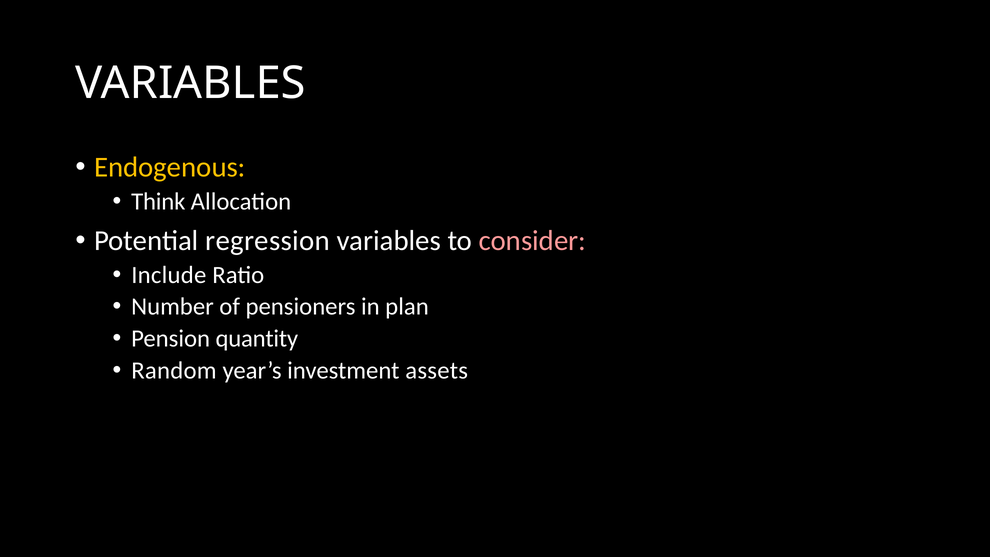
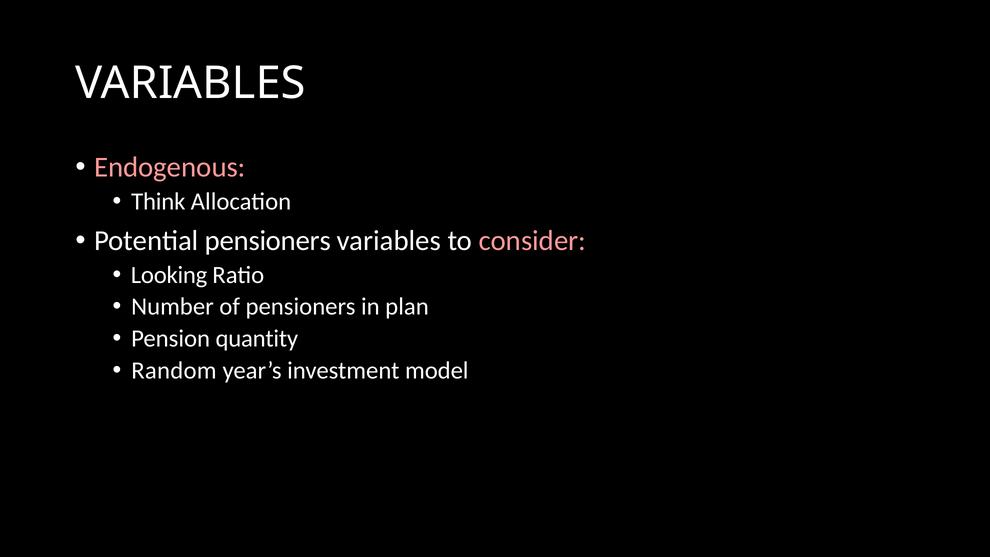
Endogenous colour: yellow -> pink
Potential regression: regression -> pensioners
Include: Include -> Looking
assets: assets -> model
